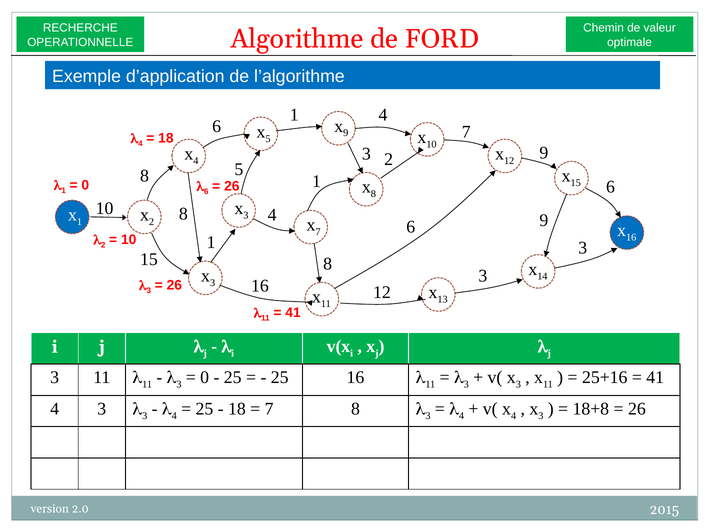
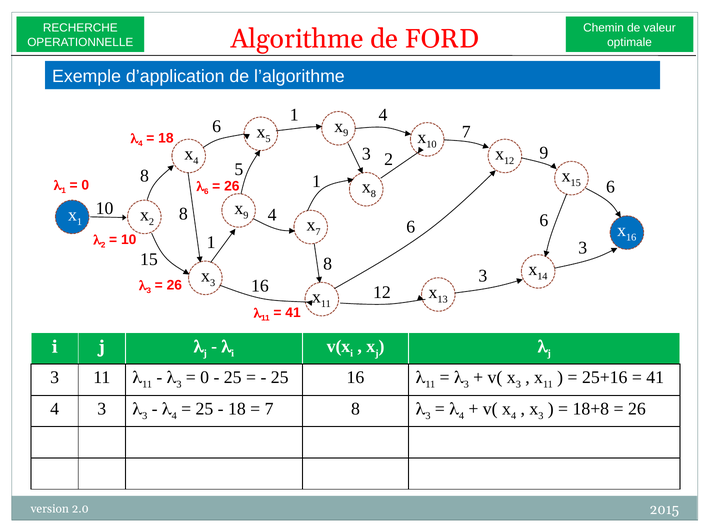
3 at (246, 215): 3 -> 9
6 9: 9 -> 6
